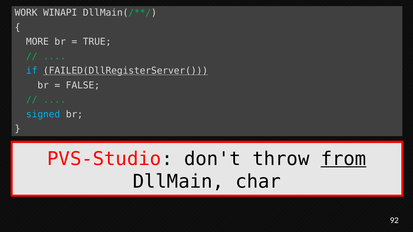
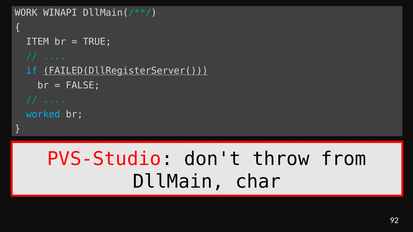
MORE: MORE -> ITEM
signed: signed -> worked
from underline: present -> none
